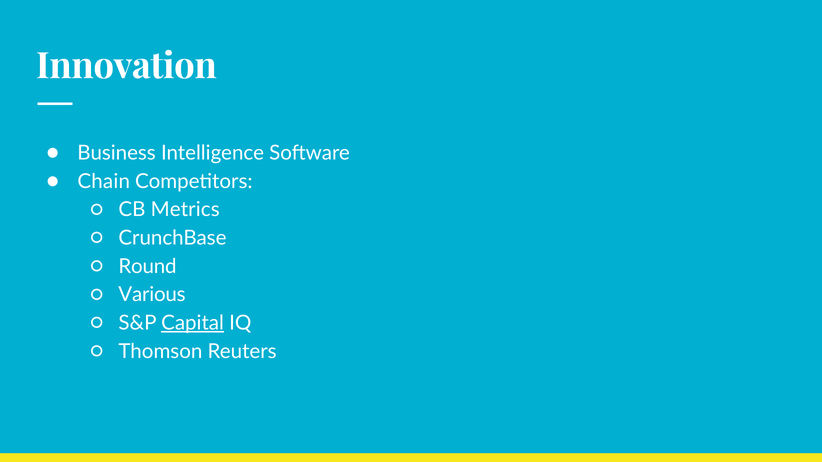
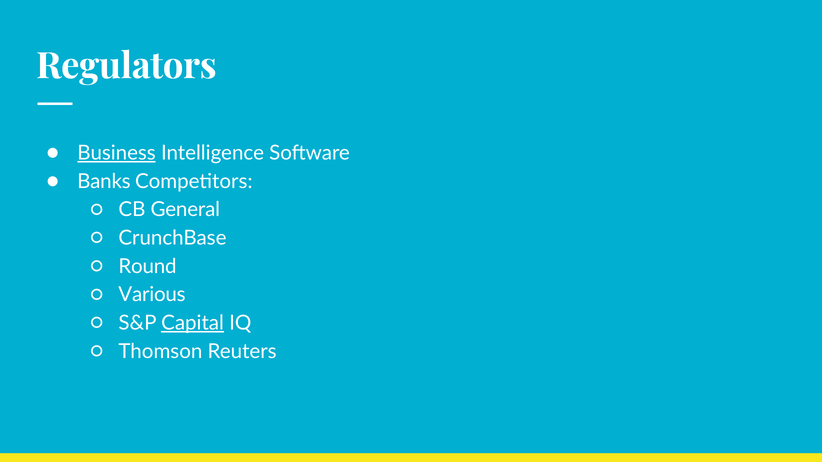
Innovation: Innovation -> Regulators
Business underline: none -> present
Chain: Chain -> Banks
Metrics: Metrics -> General
